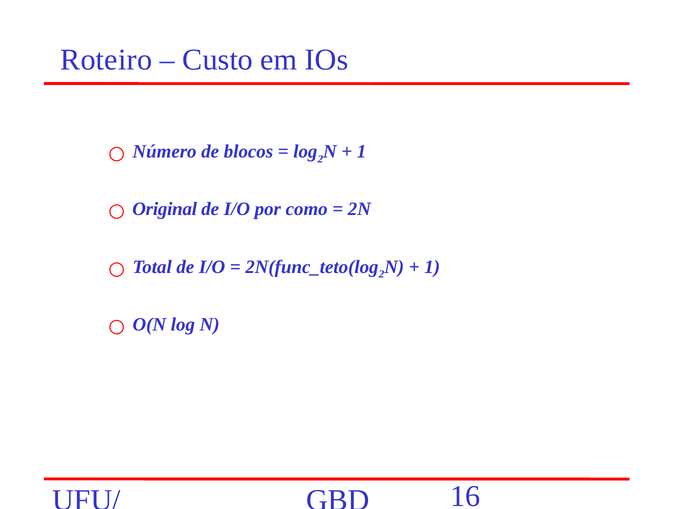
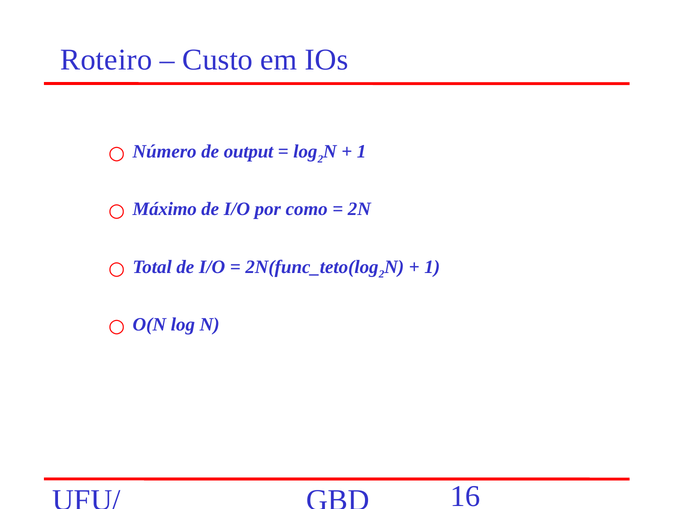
blocos: blocos -> output
Original: Original -> Máximo
